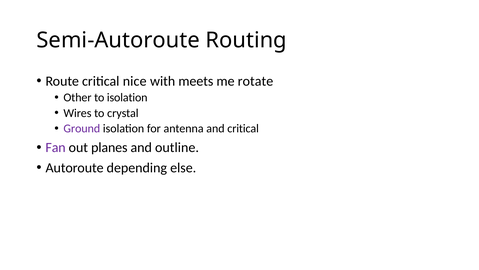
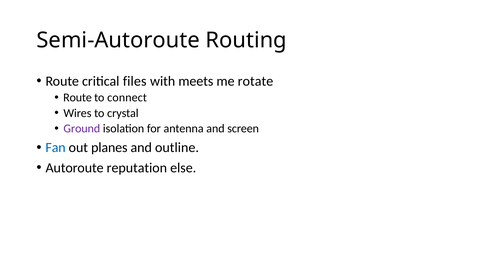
nice: nice -> files
Other at (78, 97): Other -> Route
to isolation: isolation -> connect
and critical: critical -> screen
Fan colour: purple -> blue
depending: depending -> reputation
